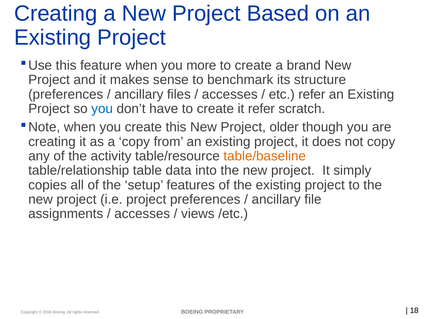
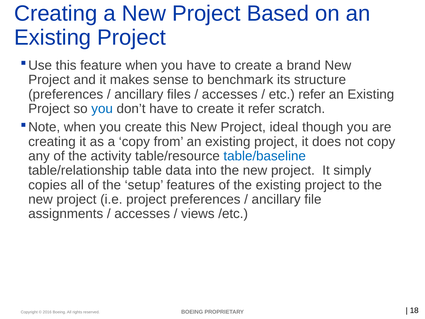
you more: more -> have
older: older -> ideal
table/baseline colour: orange -> blue
